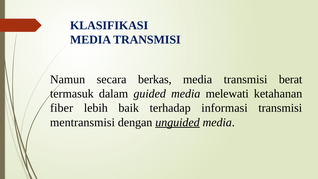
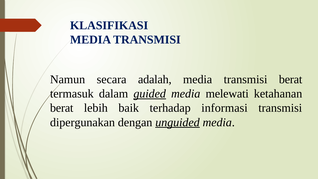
berkas: berkas -> adalah
guided underline: none -> present
fiber at (62, 108): fiber -> berat
mentransmisi: mentransmisi -> dipergunakan
